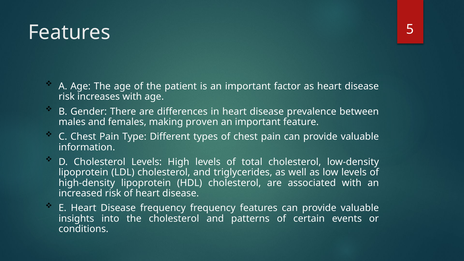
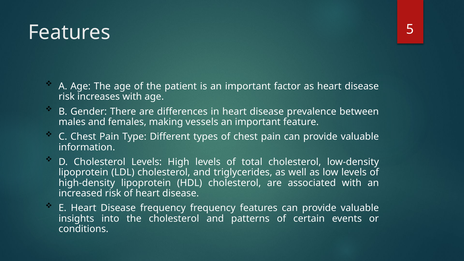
proven: proven -> vessels
